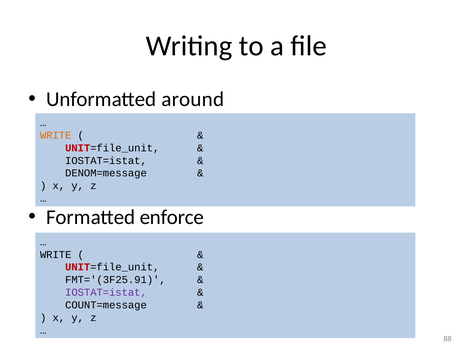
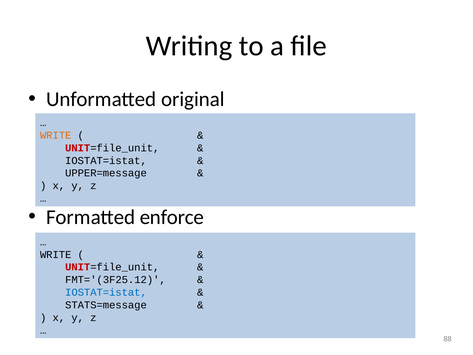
around: around -> original
DENOM=message: DENOM=message -> UPPER=message
FMT='(3F25.91: FMT='(3F25.91 -> FMT='(3F25.12
IOSTAT=istat at (106, 292) colour: purple -> blue
COUNT=message: COUNT=message -> STATS=message
